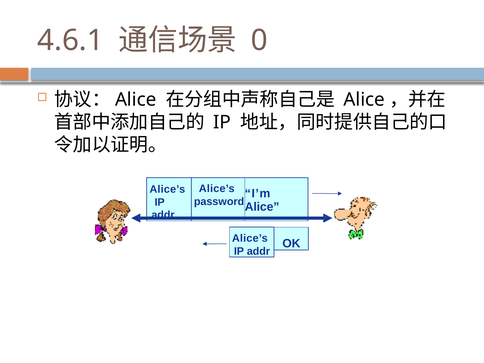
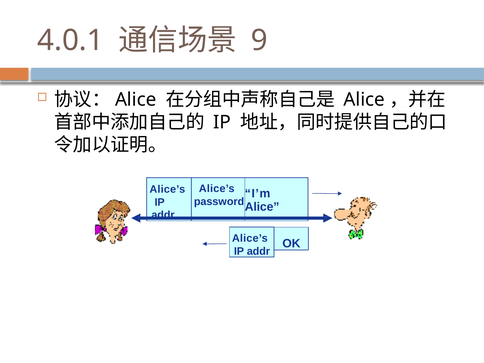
4.6.1: 4.6.1 -> 4.0.1
0: 0 -> 9
